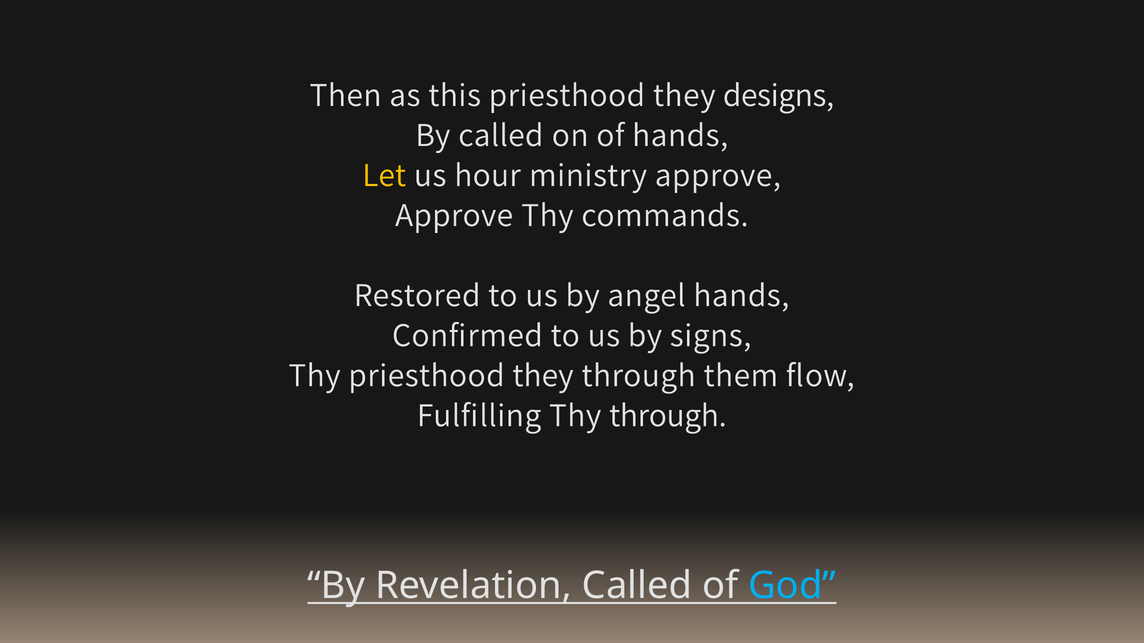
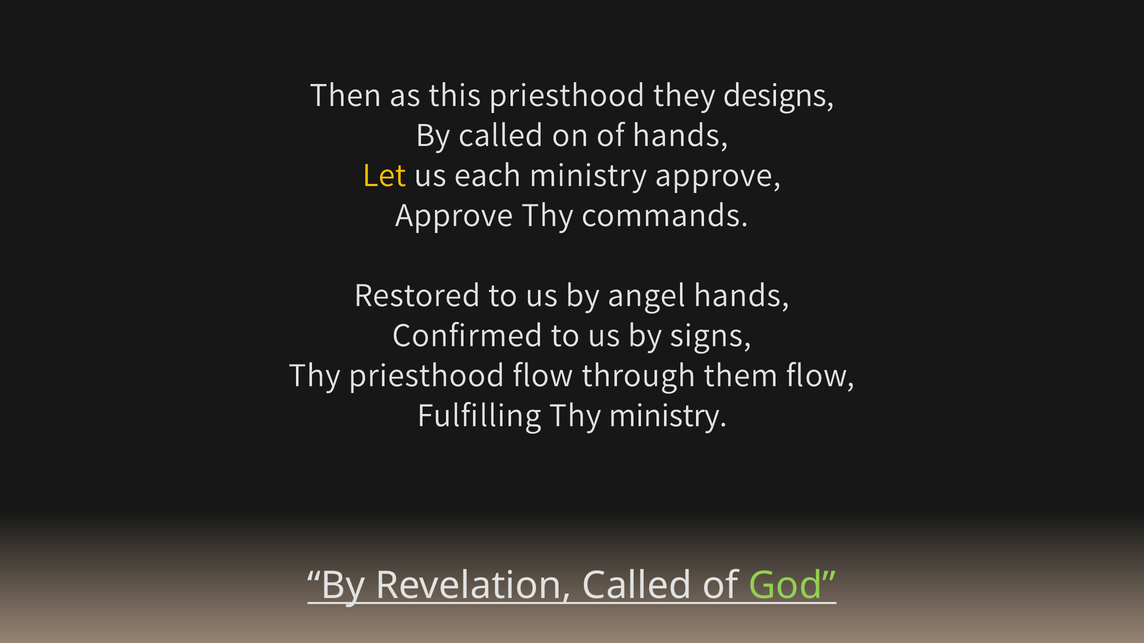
hour: hour -> each
Thy priesthood they: they -> flow
Thy through: through -> ministry
God colour: light blue -> light green
